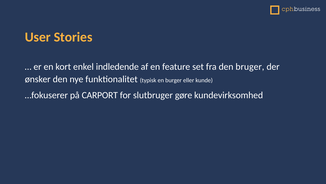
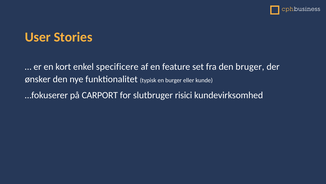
indledende: indledende -> specificere
gøre: gøre -> risici
